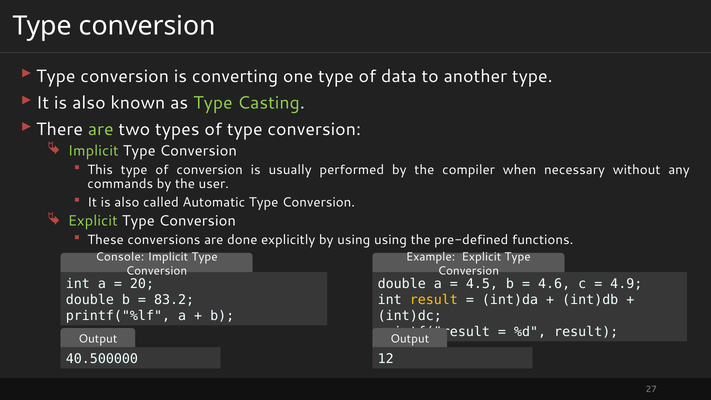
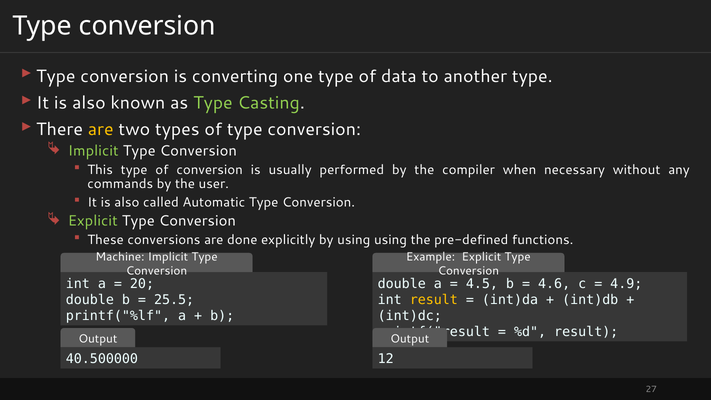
are at (101, 129) colour: light green -> yellow
Console: Console -> Machine
83.2: 83.2 -> 25.5
